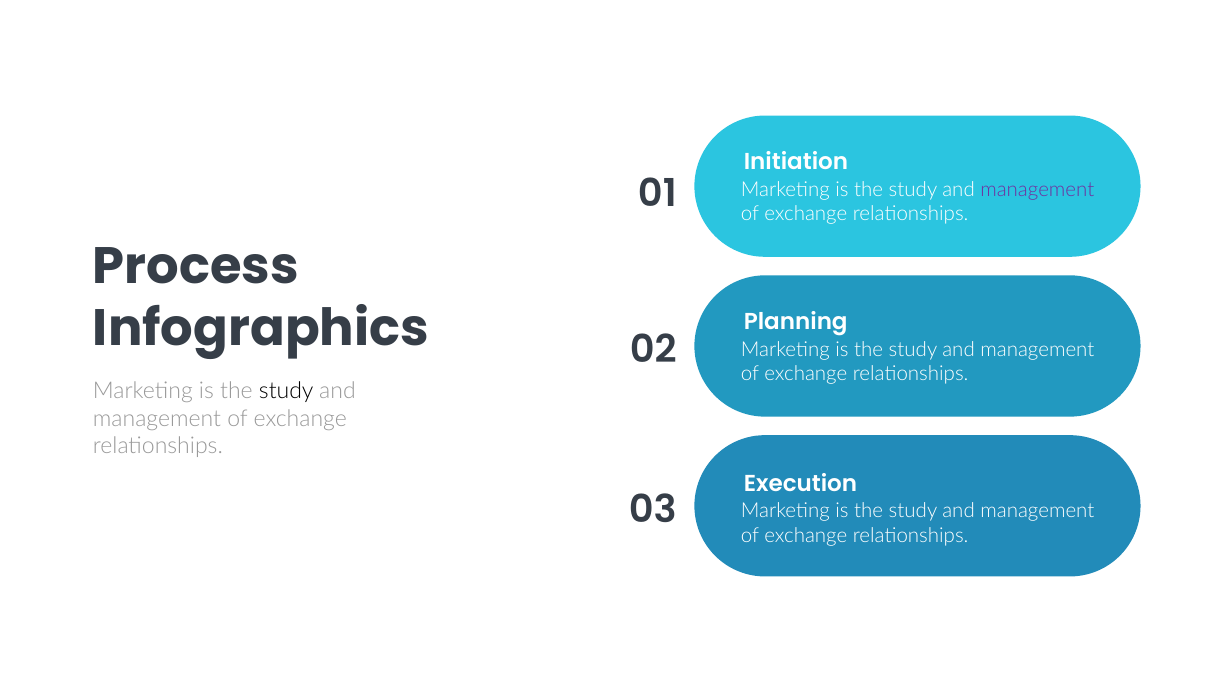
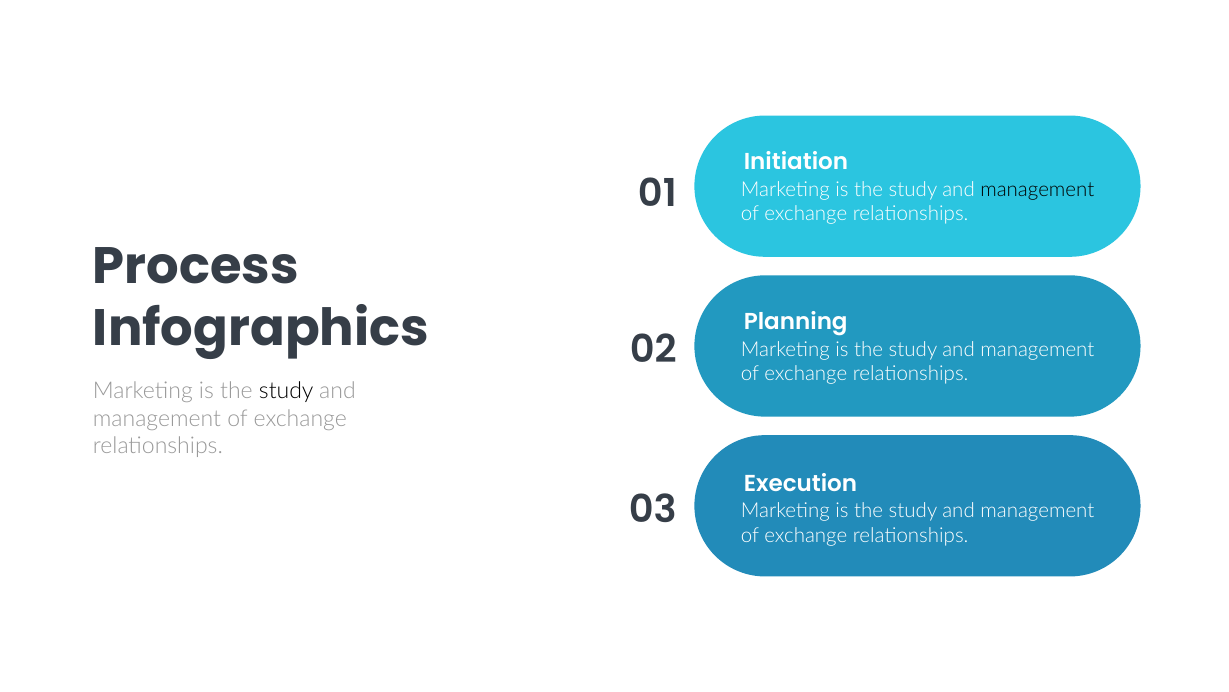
management at (1037, 189) colour: purple -> black
